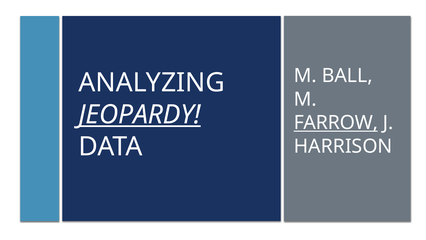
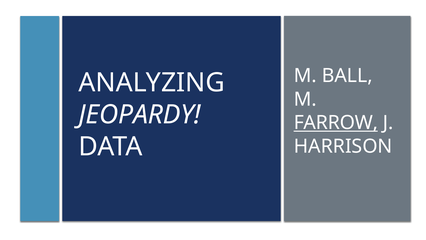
JEOPARDY underline: present -> none
